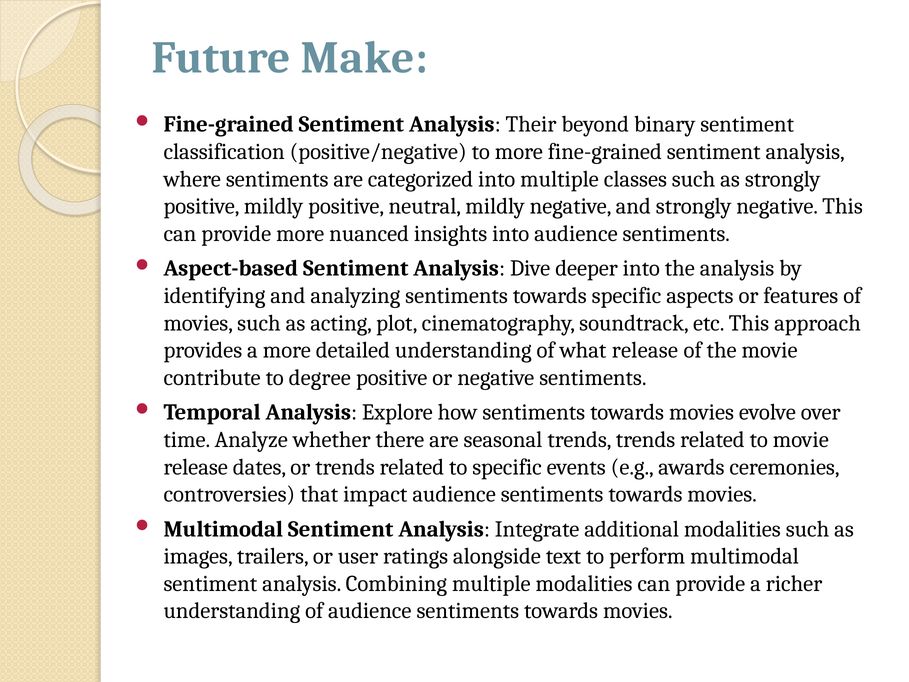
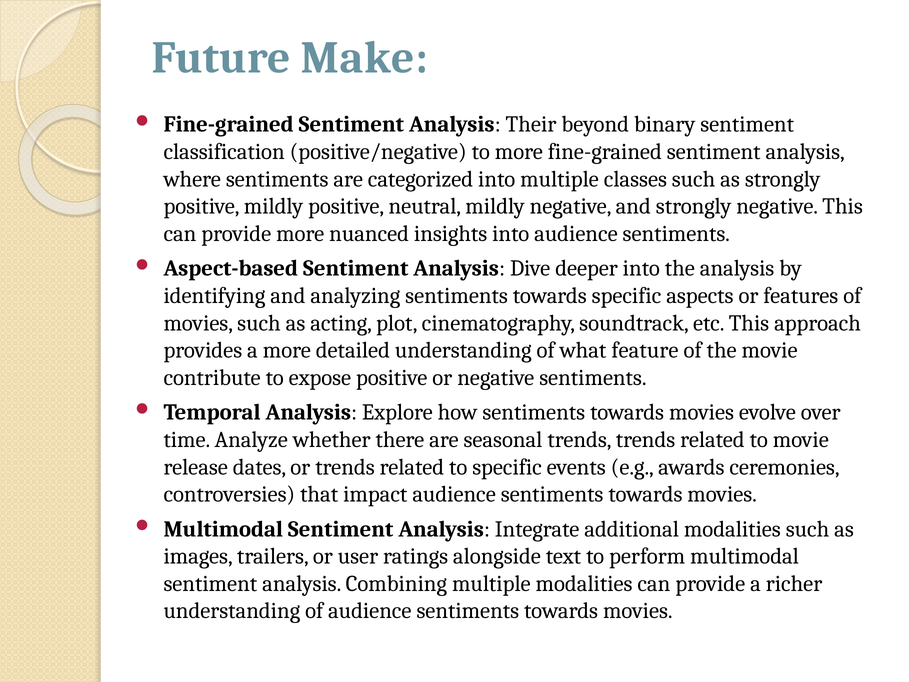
what release: release -> feature
degree: degree -> expose
